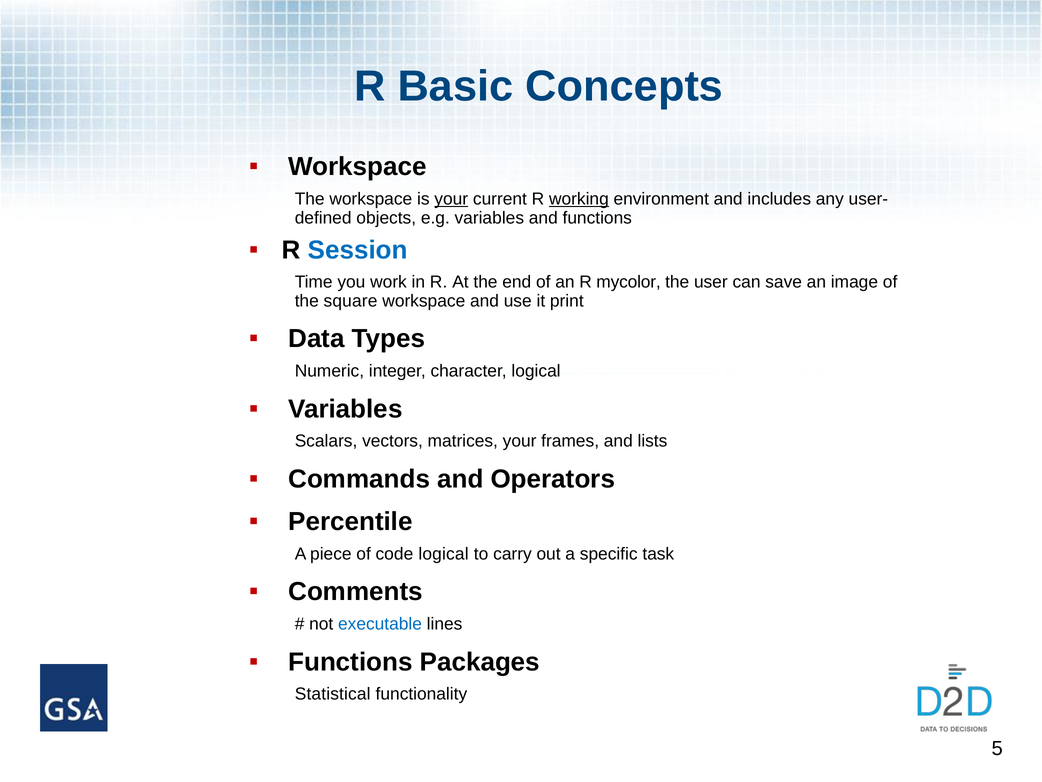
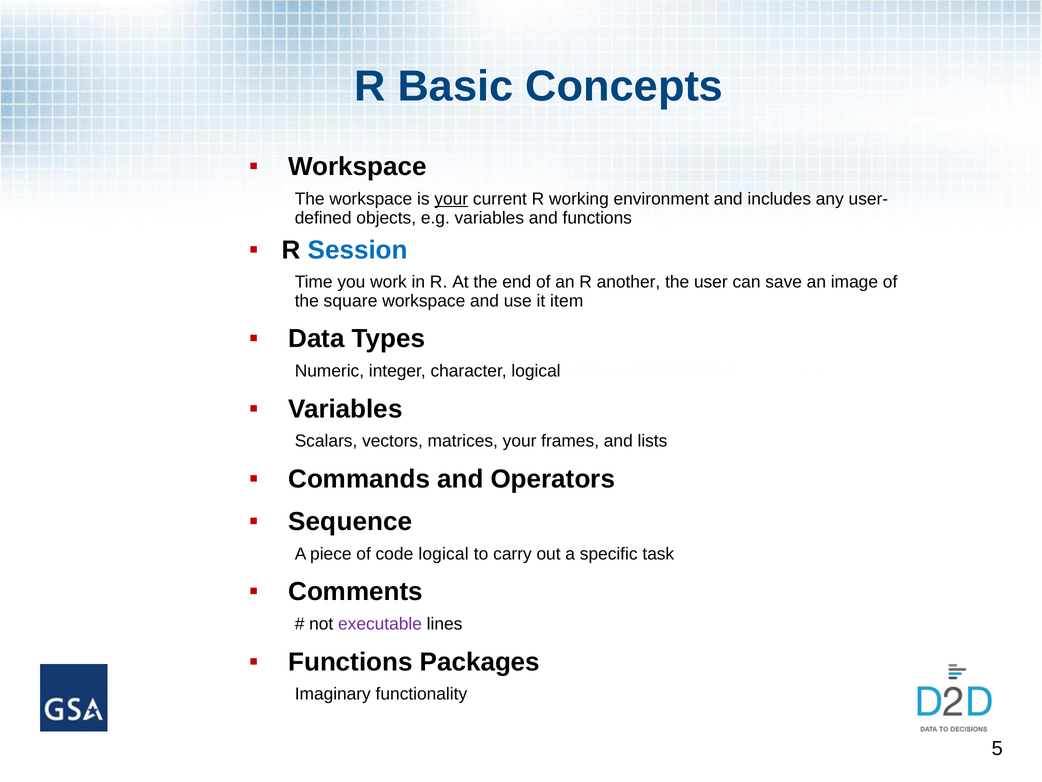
working underline: present -> none
mycolor: mycolor -> another
print: print -> item
Percentile: Percentile -> Sequence
executable colour: blue -> purple
Statistical: Statistical -> Imaginary
